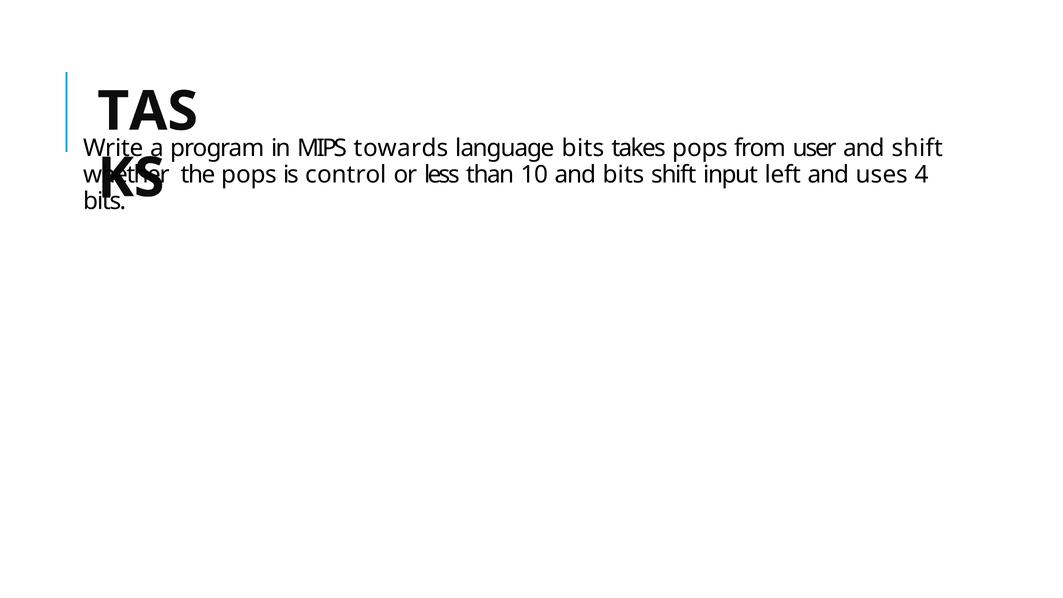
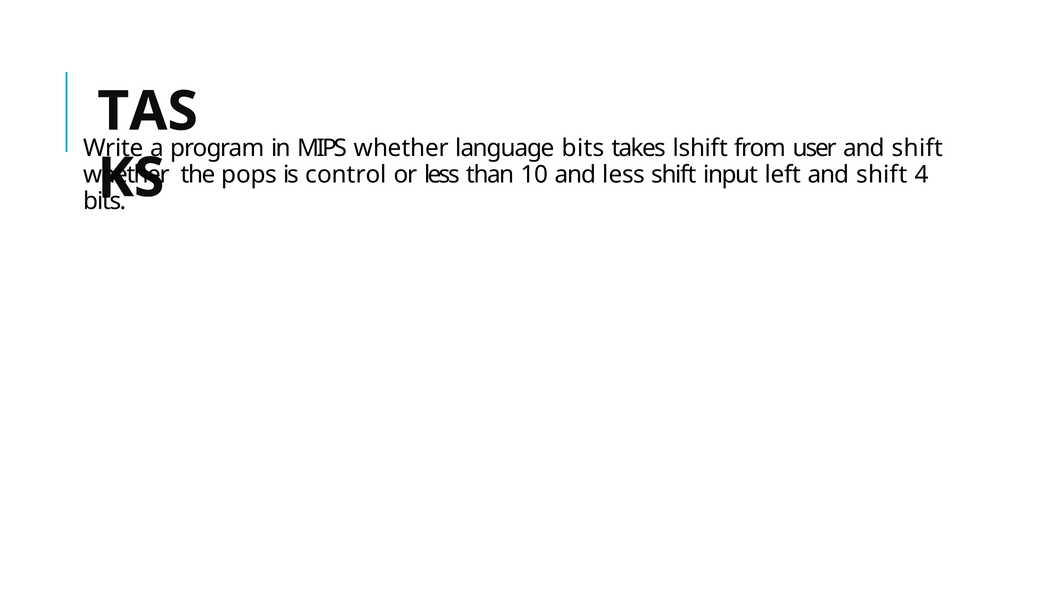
MIPS towards: towards -> whether
takes pops: pops -> lshift
and bits: bits -> less
left and uses: uses -> shift
